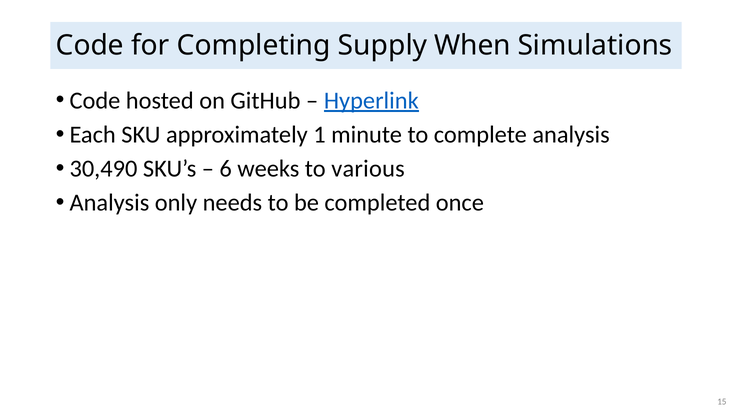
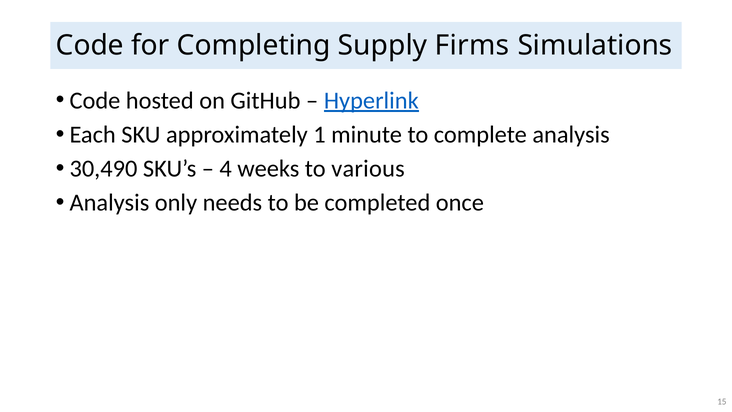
When: When -> Firms
6: 6 -> 4
